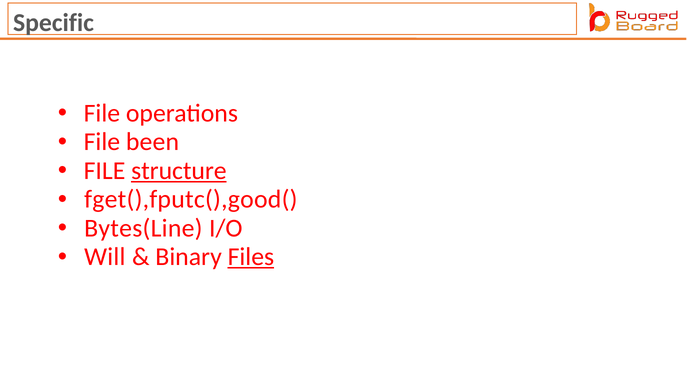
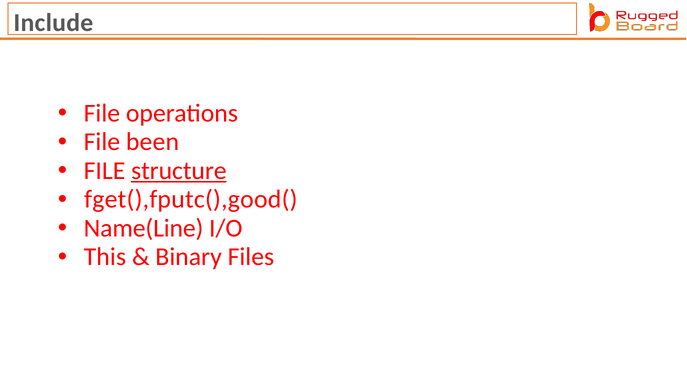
Specific: Specific -> Include
Bytes(Line: Bytes(Line -> Name(Line
Will: Will -> This
Files underline: present -> none
